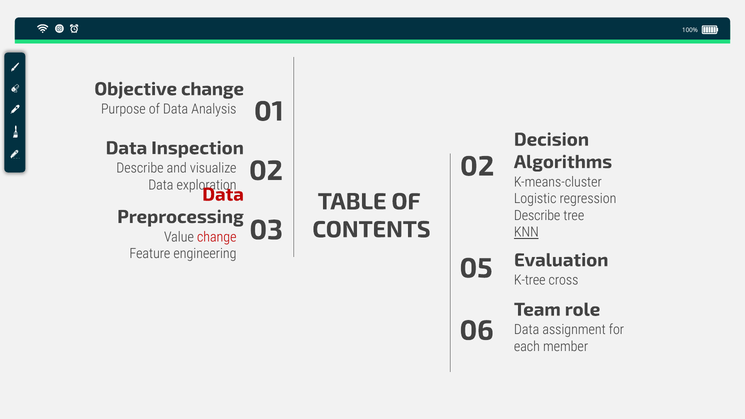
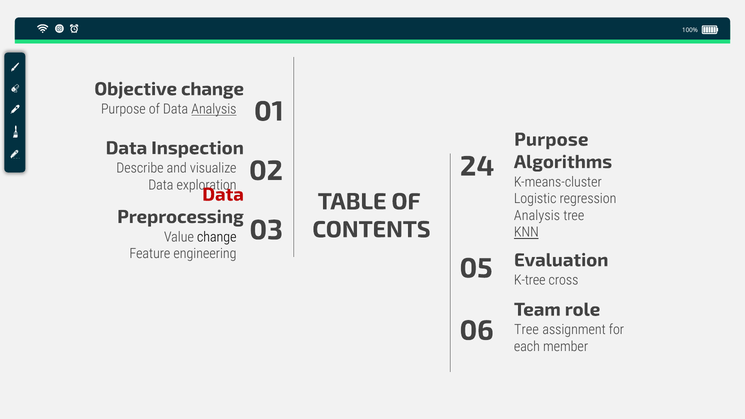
Analysis at (214, 109) underline: none -> present
Decision at (551, 140): Decision -> Purpose
02 02: 02 -> 24
Describe at (537, 216): Describe -> Analysis
change at (217, 237) colour: red -> black
Data at (527, 330): Data -> Tree
